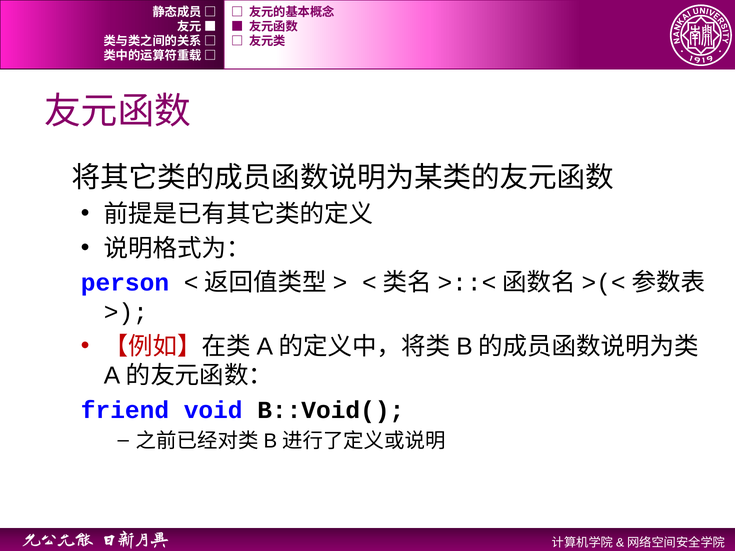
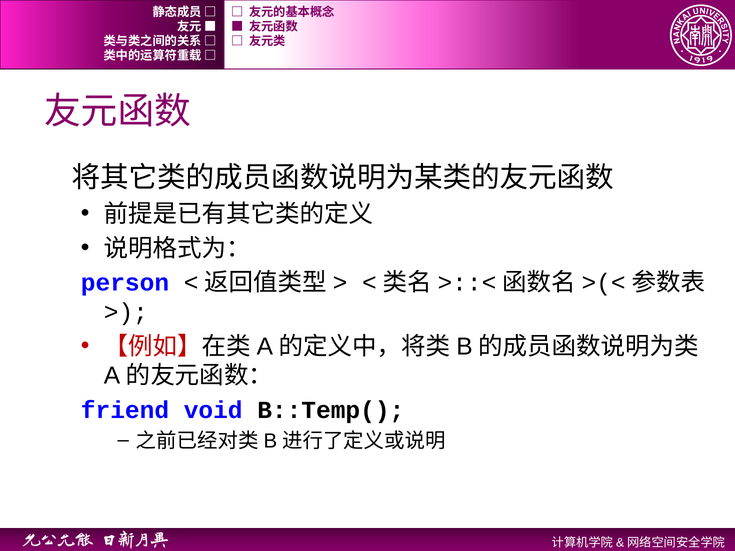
B::Void(: B::Void( -> B::Temp(
